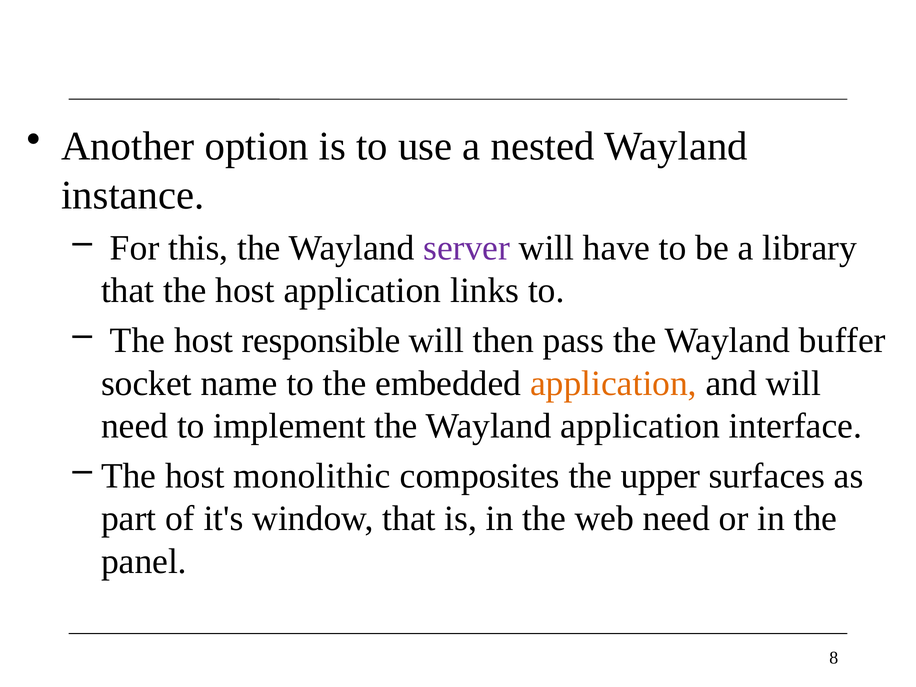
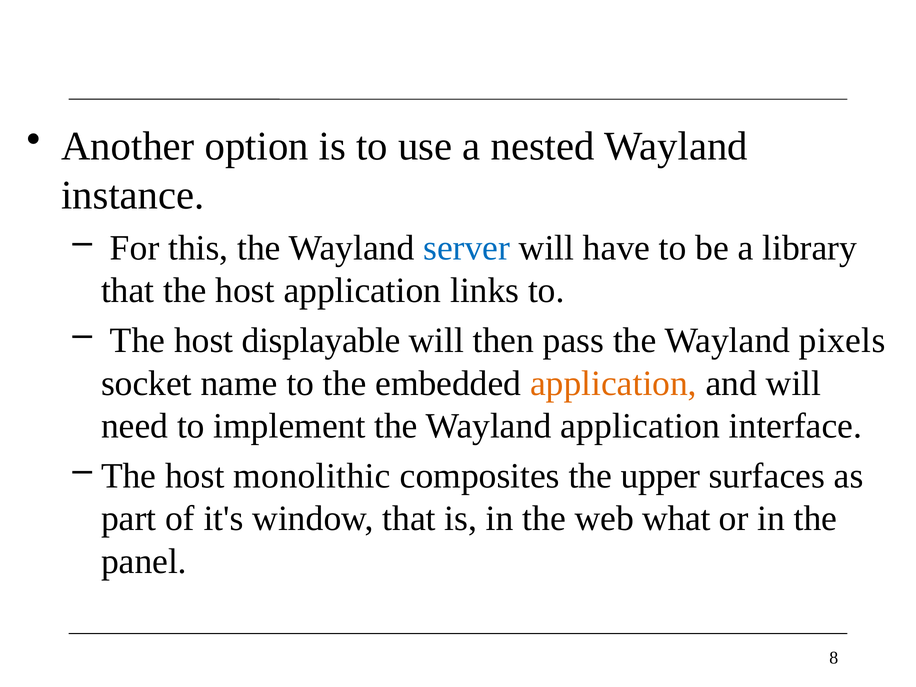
server colour: purple -> blue
responsible: responsible -> displayable
buffer: buffer -> pixels
web need: need -> what
